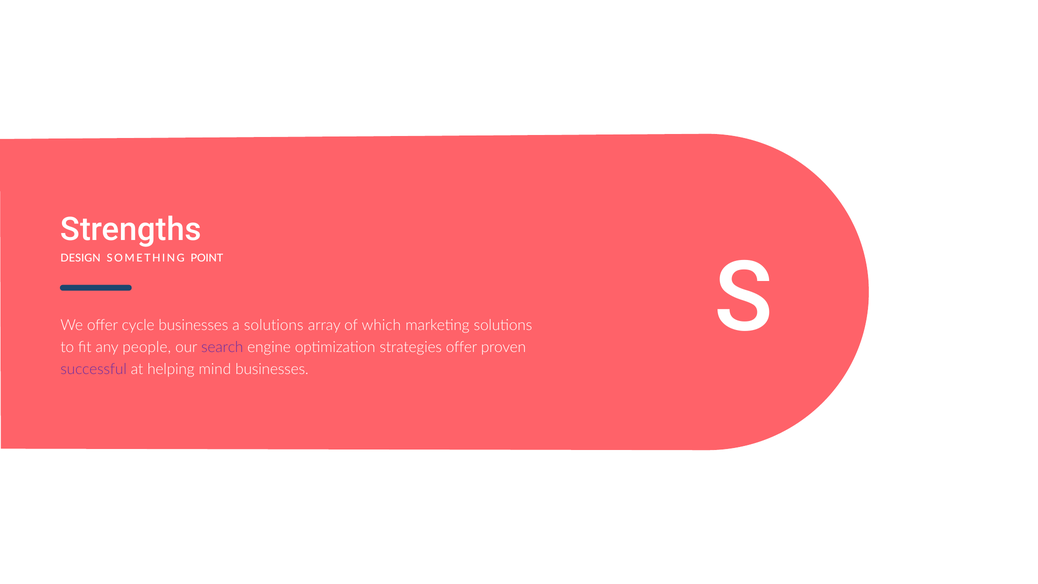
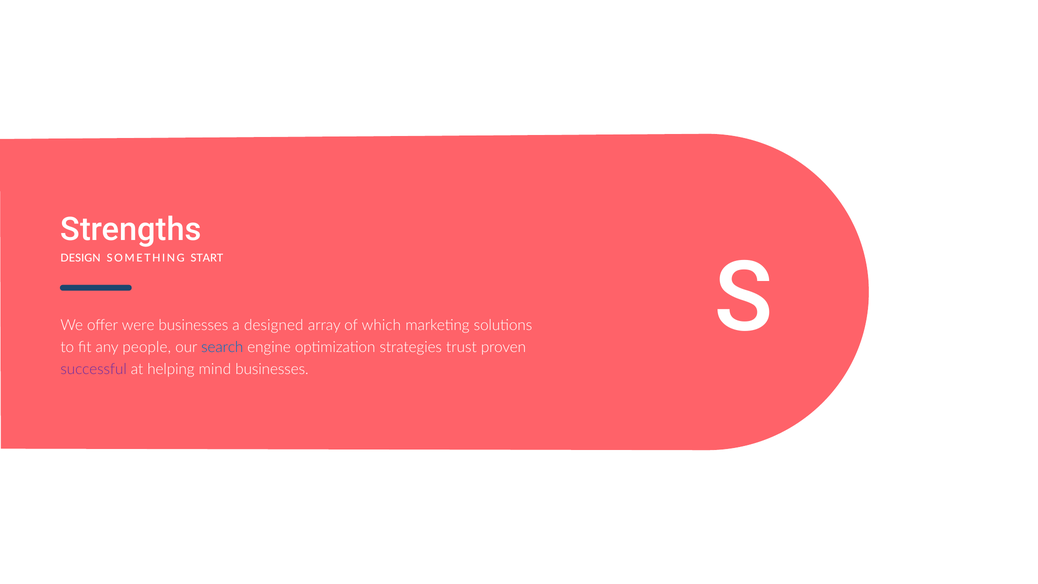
POINT: POINT -> START
cycle: cycle -> were
a solutions: solutions -> designed
search colour: purple -> blue
strategies offer: offer -> trust
